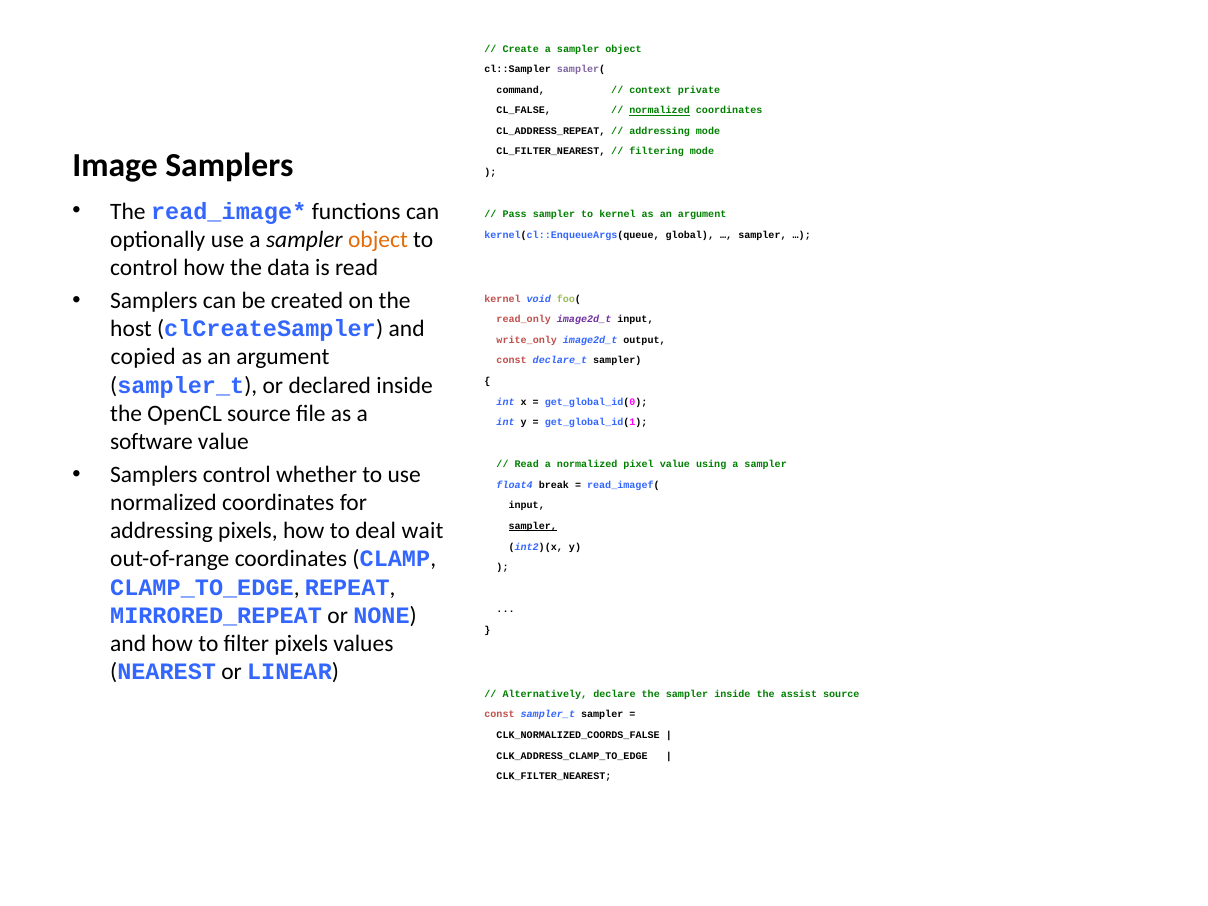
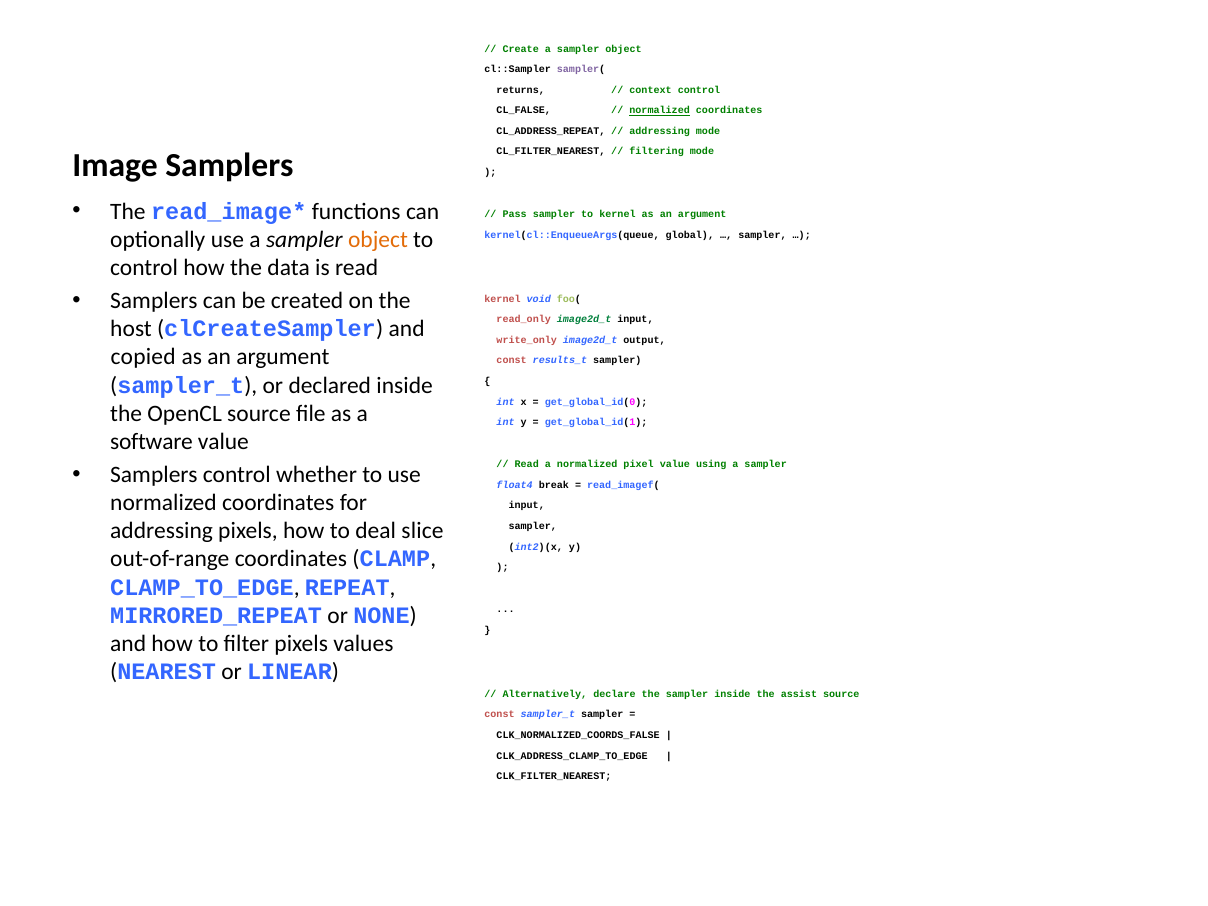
command: command -> returns
context private: private -> control
image2d_t at (584, 320) colour: purple -> green
declare_t: declare_t -> results_t
wait: wait -> slice
sampler at (533, 526) underline: present -> none
